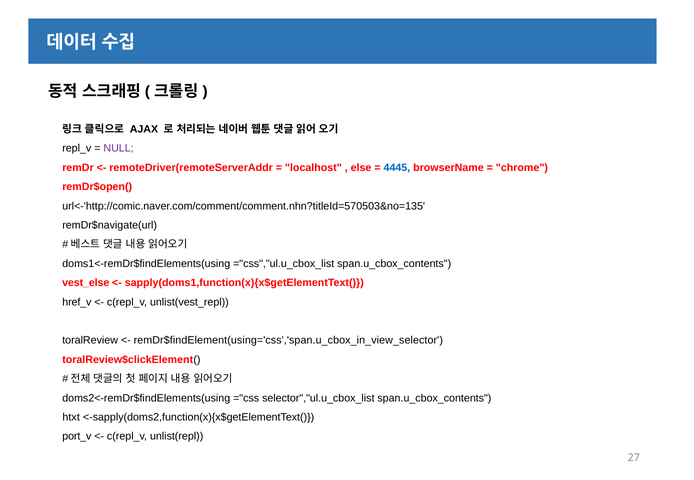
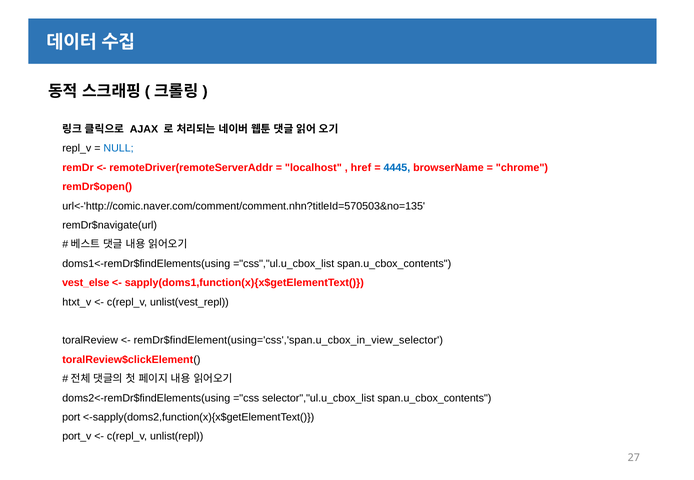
NULL colour: purple -> blue
else: else -> href
href_v: href_v -> htxt_v
htxt: htxt -> port
